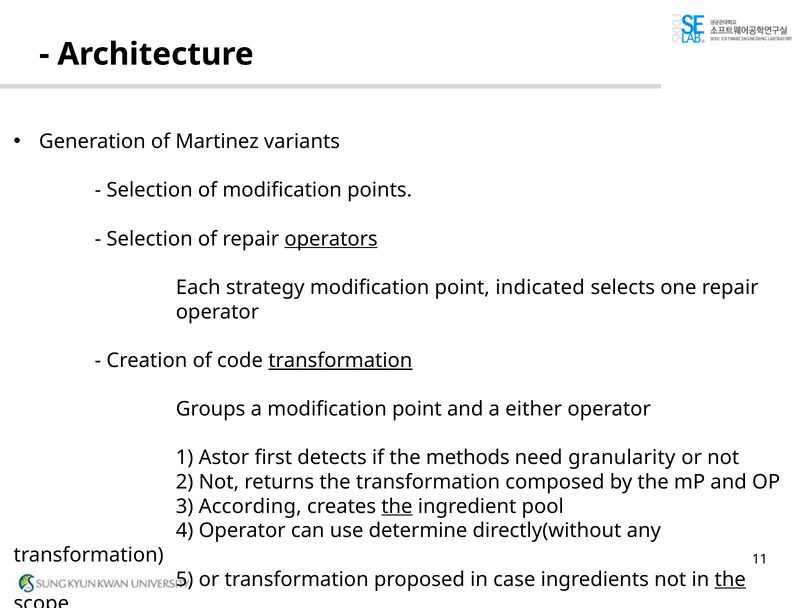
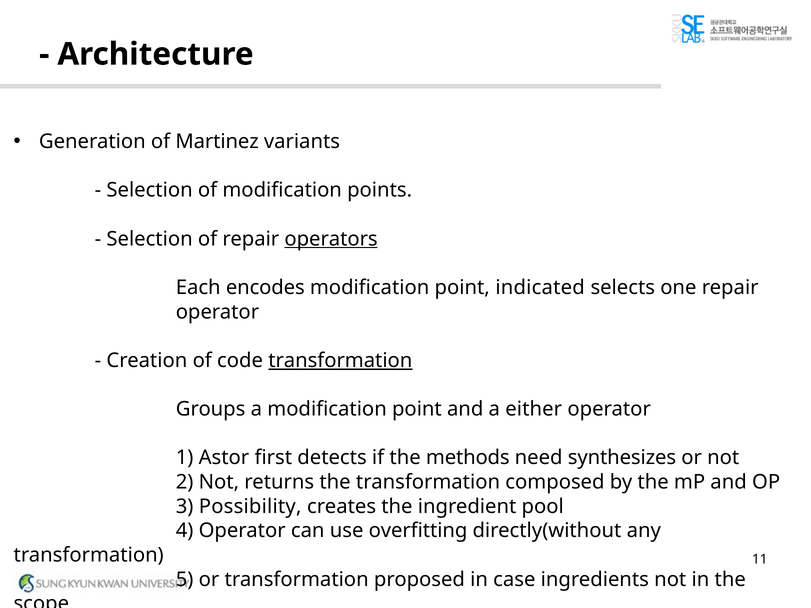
strategy: strategy -> encodes
granularity: granularity -> synthesizes
According: According -> Possibility
the at (397, 507) underline: present -> none
determine: determine -> overfitting
the at (730, 580) underline: present -> none
